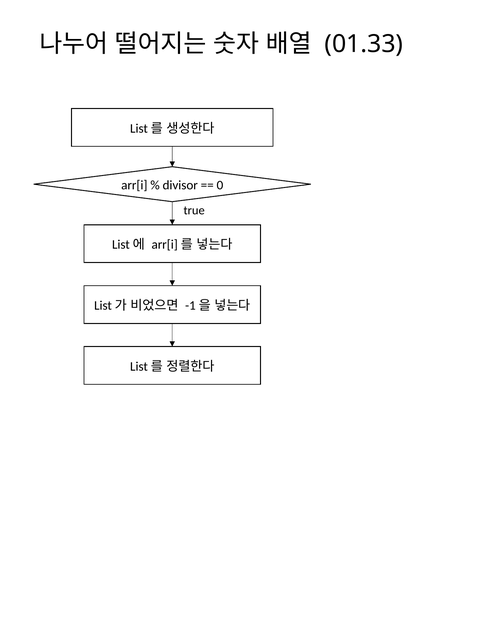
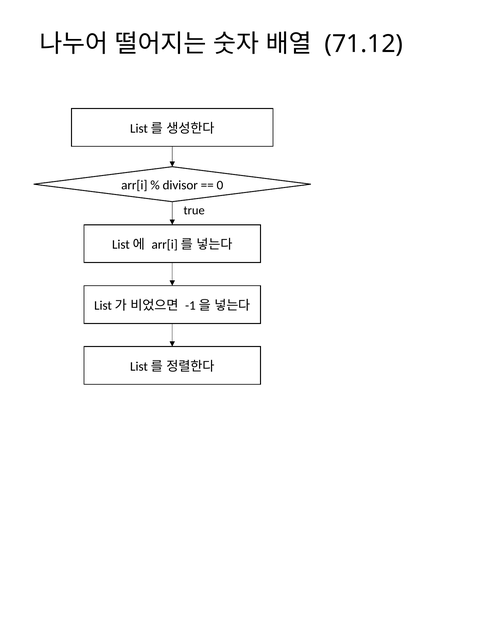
01.33: 01.33 -> 71.12
